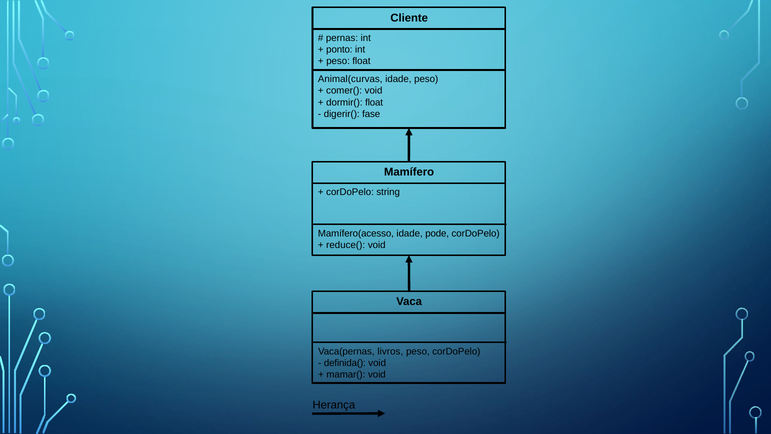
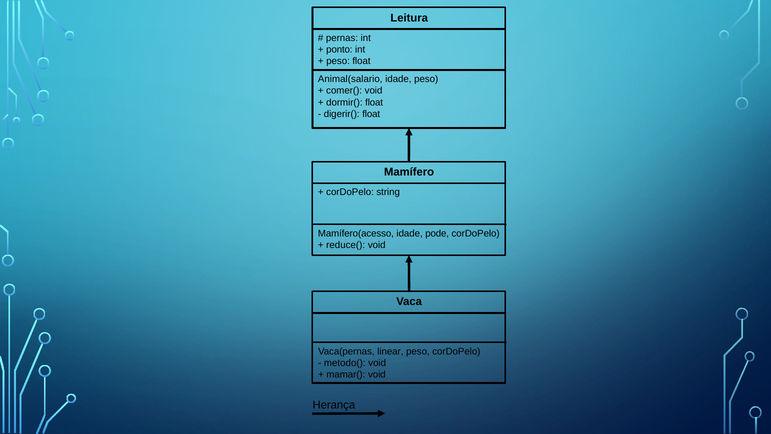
Cliente: Cliente -> Leitura
Animal(curvas: Animal(curvas -> Animal(salario
digerir( fase: fase -> float
livros: livros -> linear
definida(: definida( -> metodo(
